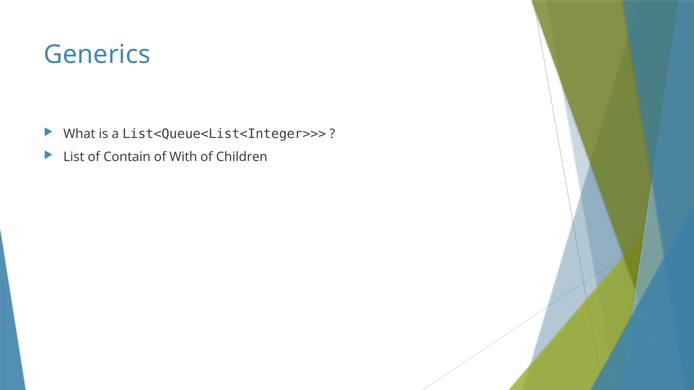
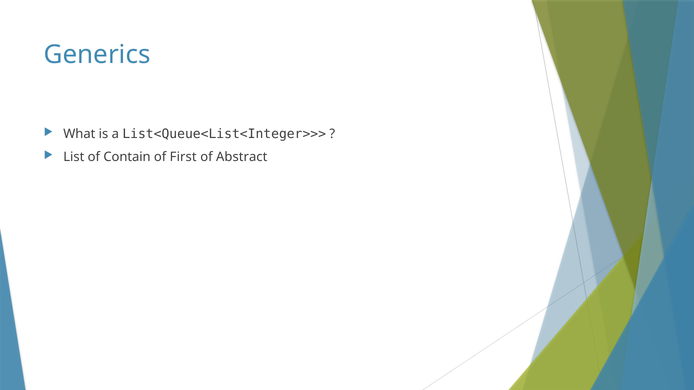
With: With -> First
Children: Children -> Abstract
